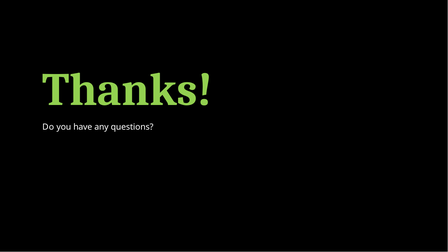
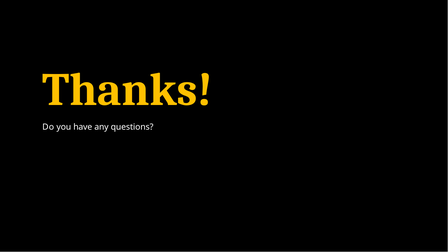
Thanks colour: light green -> yellow
